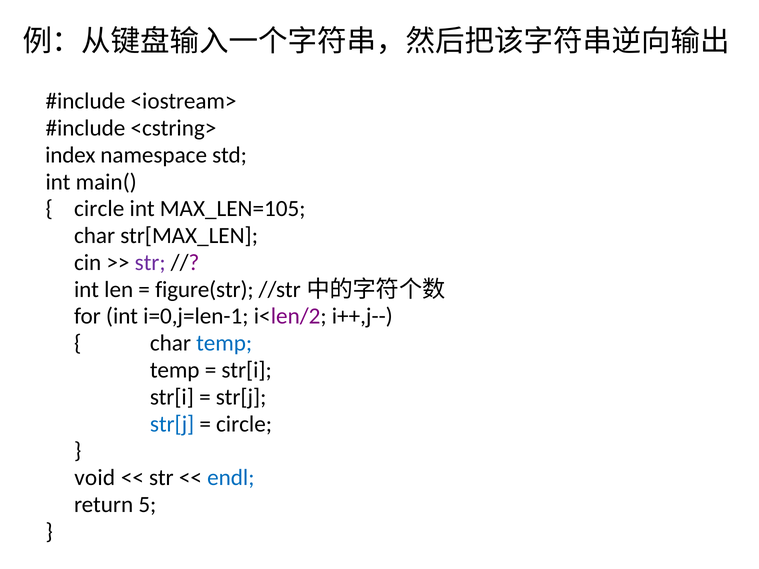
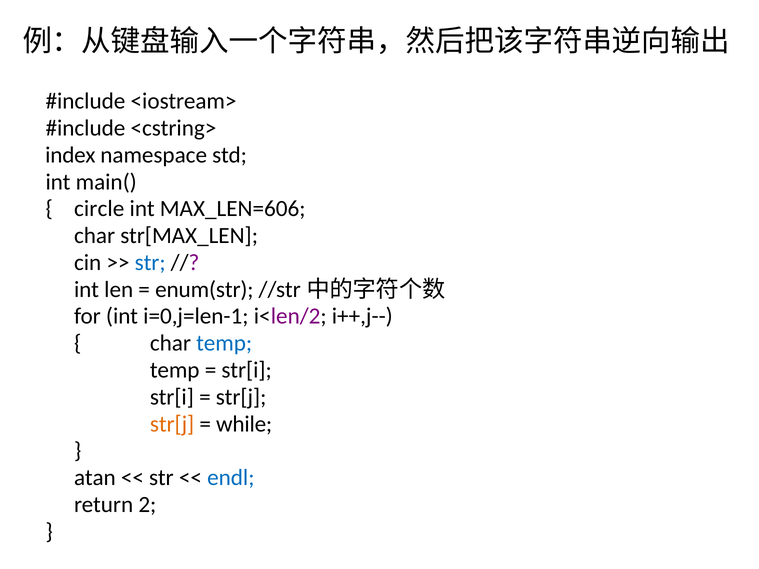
MAX_LEN=105: MAX_LEN=105 -> MAX_LEN=606
str at (150, 263) colour: purple -> blue
figure(str: figure(str -> enum(str
str[j at (172, 424) colour: blue -> orange
circle at (244, 424): circle -> while
void: void -> atan
5: 5 -> 2
